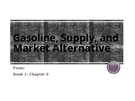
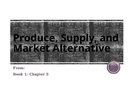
Gasoline: Gasoline -> Produce
